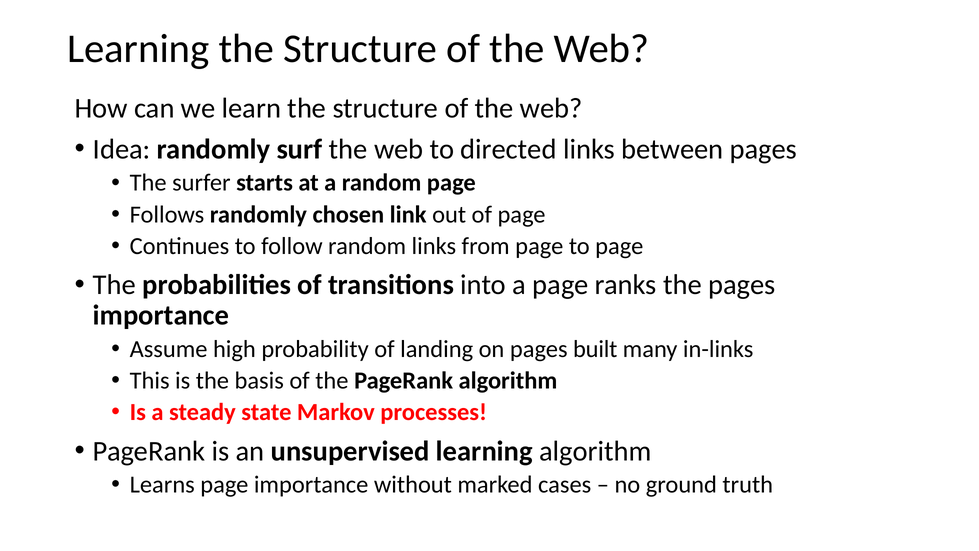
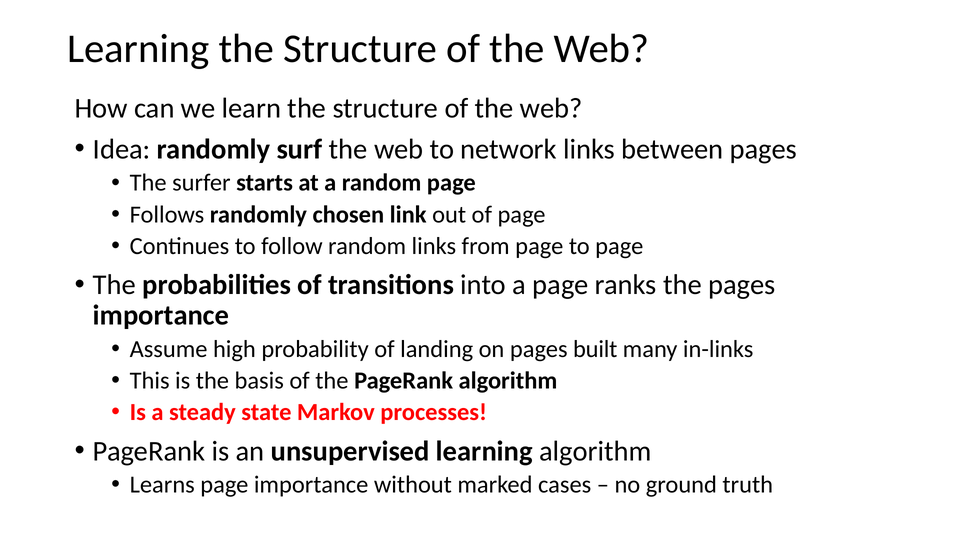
directed: directed -> network
